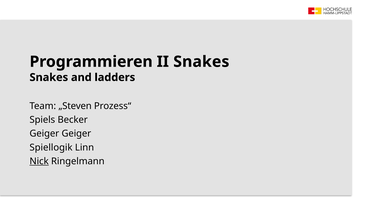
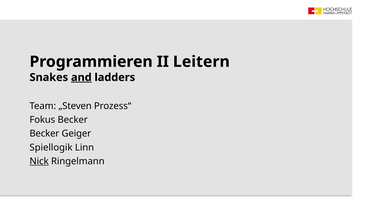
II Snakes: Snakes -> Leitern
and underline: none -> present
Spiels: Spiels -> Fokus
Geiger at (44, 134): Geiger -> Becker
